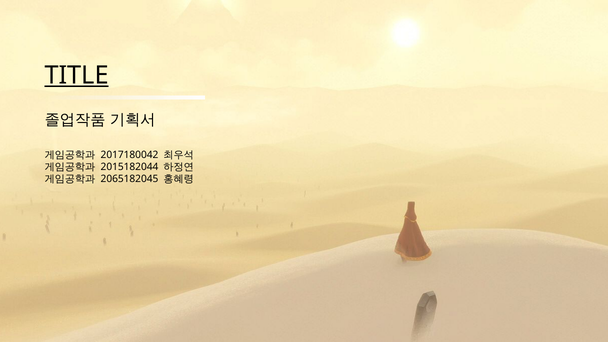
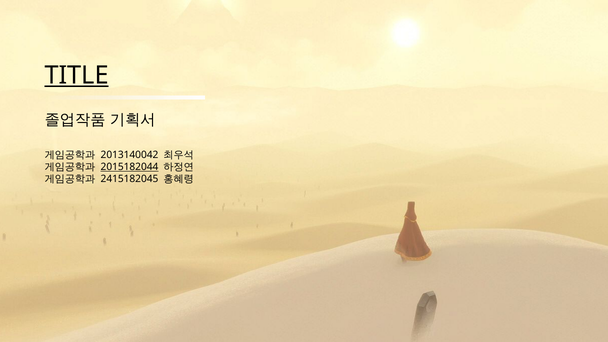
2017180042: 2017180042 -> 2013140042
2015182044 underline: none -> present
2065182045: 2065182045 -> 2415182045
